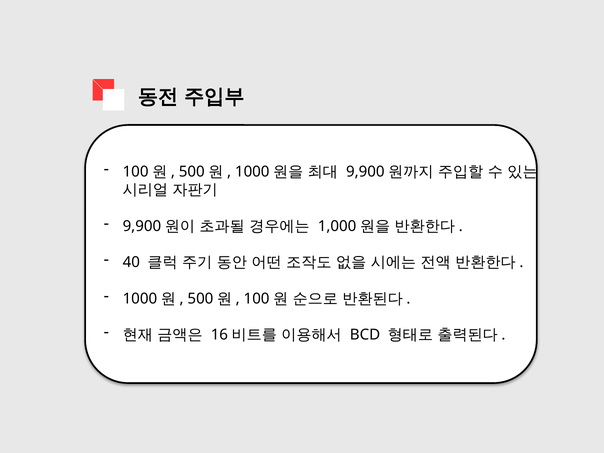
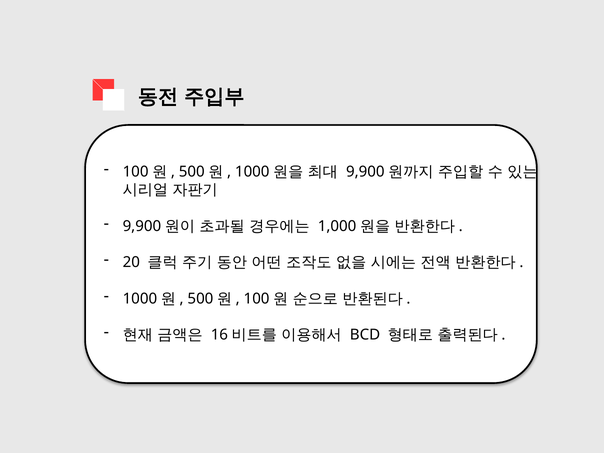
40: 40 -> 20
